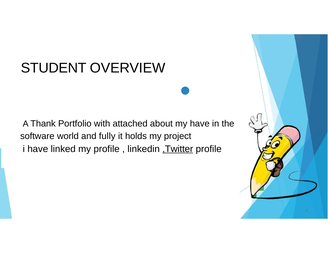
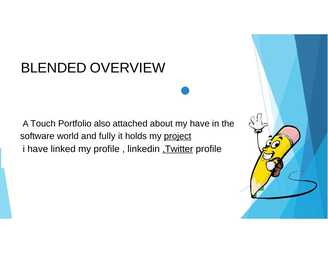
STUDENT: STUDENT -> BLENDED
Thank: Thank -> Touch
with: with -> also
project underline: none -> present
